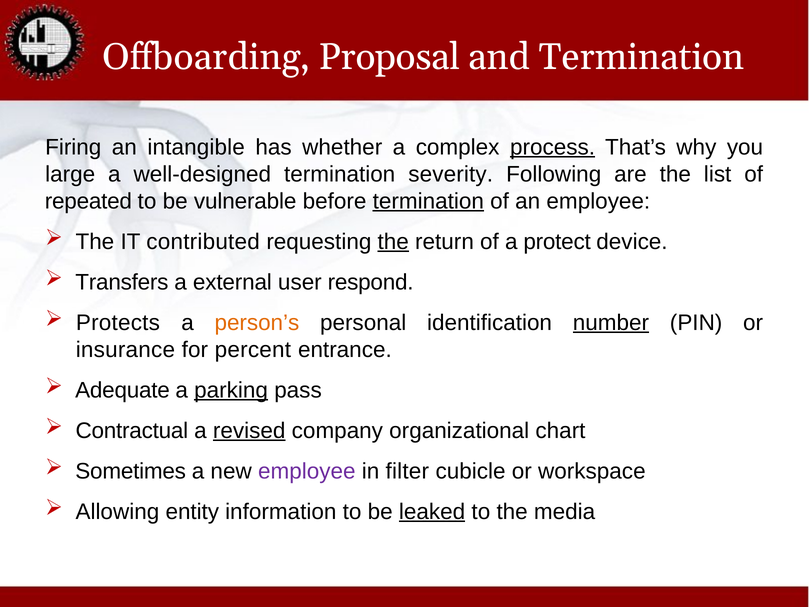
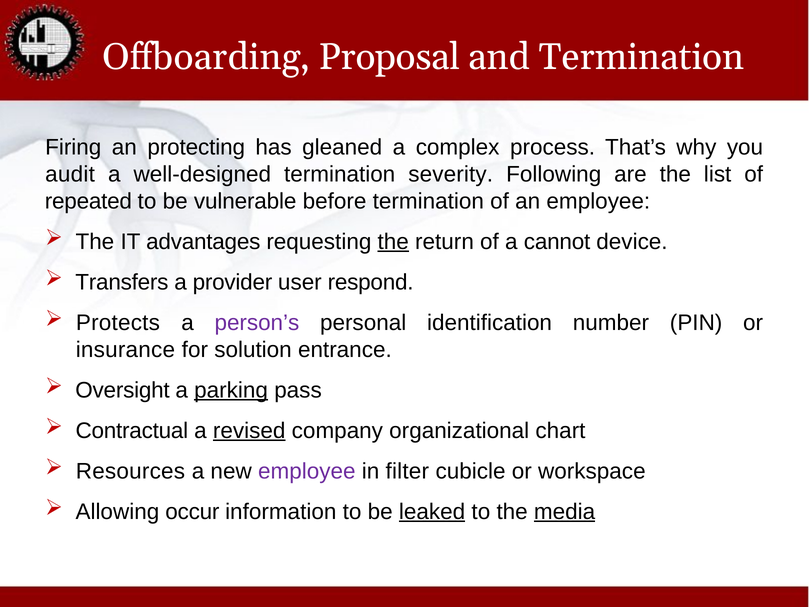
intangible: intangible -> protecting
whether: whether -> gleaned
process underline: present -> none
large: large -> audit
termination at (428, 201) underline: present -> none
contributed: contributed -> advantages
protect: protect -> cannot
external: external -> provider
person’s colour: orange -> purple
number underline: present -> none
percent: percent -> solution
Adequate: Adequate -> Oversight
Sometimes: Sometimes -> Resources
entity: entity -> occur
media underline: none -> present
